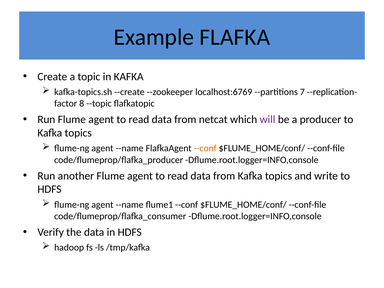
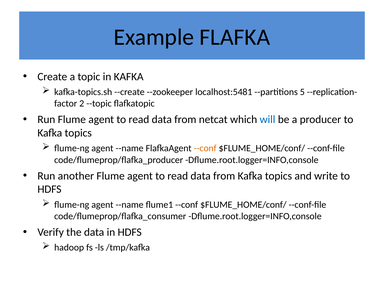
localhost:6769: localhost:6769 -> localhost:5481
7: 7 -> 5
8: 8 -> 2
will colour: purple -> blue
